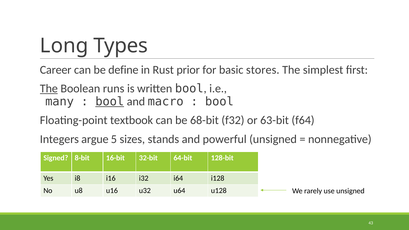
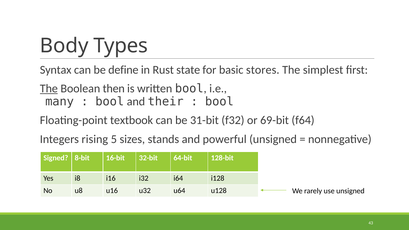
Long: Long -> Body
Career: Career -> Syntax
prior: prior -> state
runs: runs -> then
bool at (110, 102) underline: present -> none
macro: macro -> their
68-bit: 68-bit -> 31-bit
63-bit: 63-bit -> 69-bit
argue: argue -> rising
